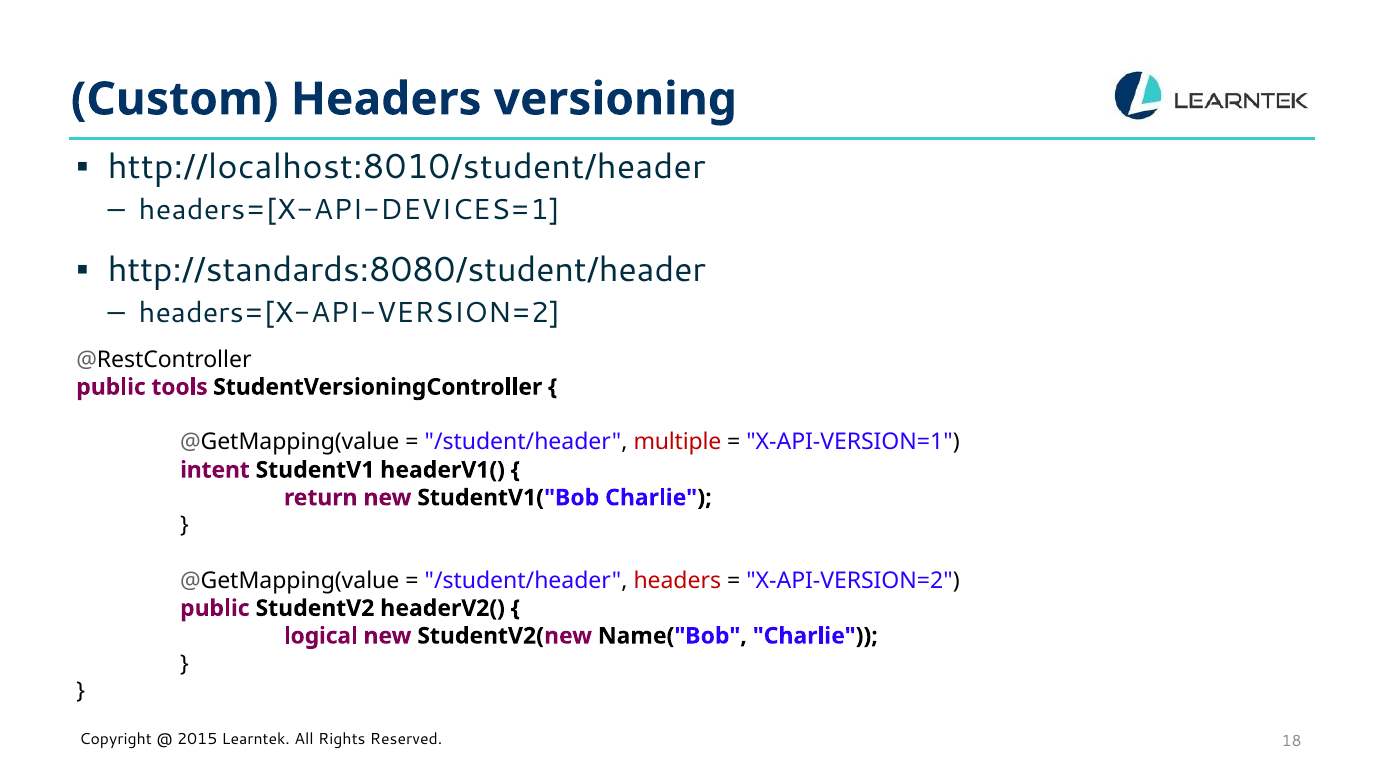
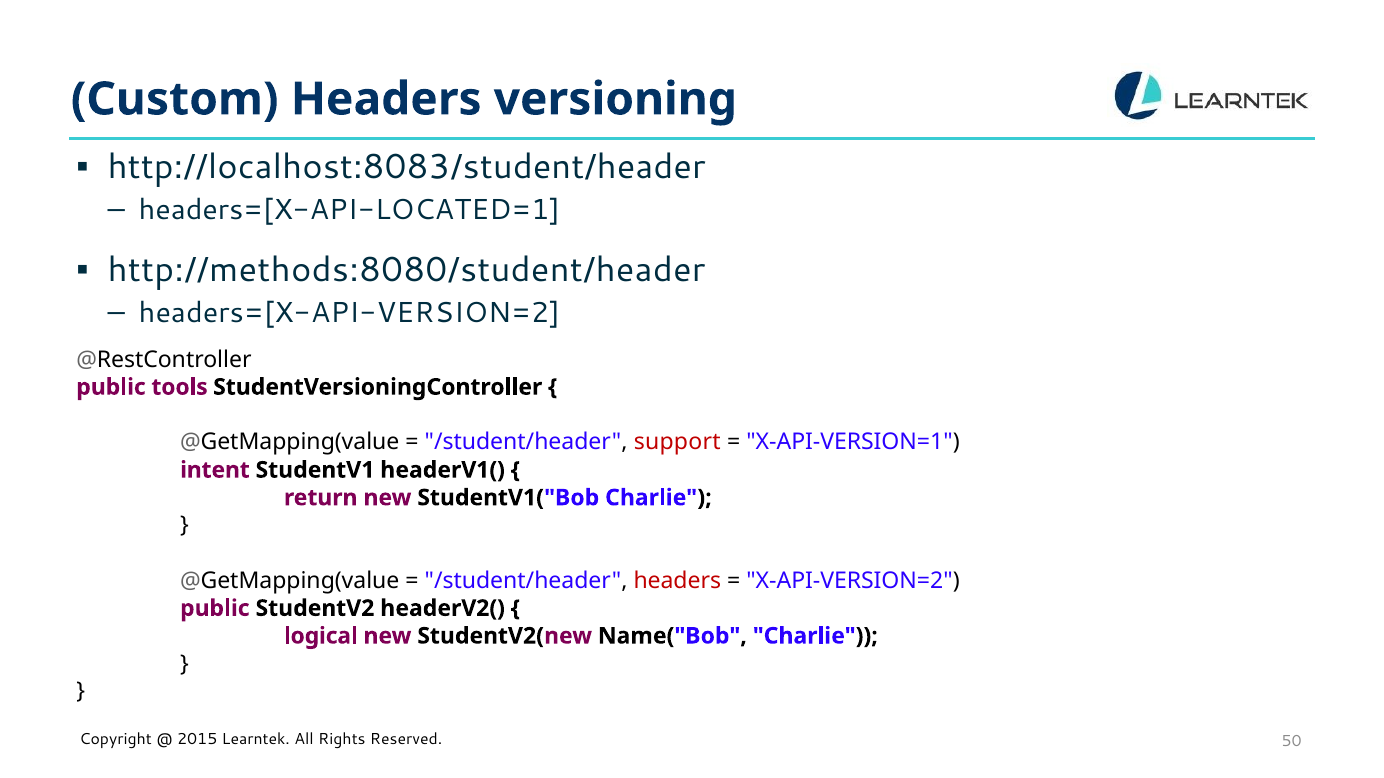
http://localhost:8010/student/header: http://localhost:8010/student/header -> http://localhost:8083/student/header
headers=[X-API-DEVICES=1: headers=[X-API-DEVICES=1 -> headers=[X-API-LOCATED=1
http://standards:8080/student/header: http://standards:8080/student/header -> http://methods:8080/student/header
multiple: multiple -> support
18: 18 -> 50
